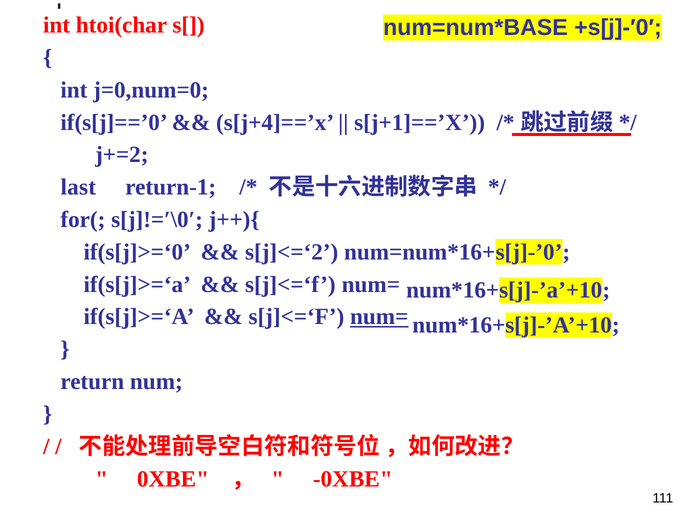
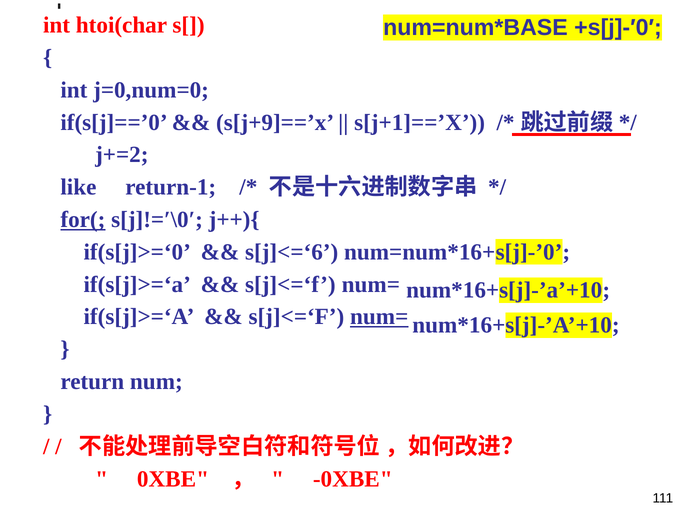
s[j+4]==’x: s[j+4]==’x -> s[j+9]==’x
last: last -> like
for( underline: none -> present
s[j]<=‘2: s[j]<=‘2 -> s[j]<=‘6
